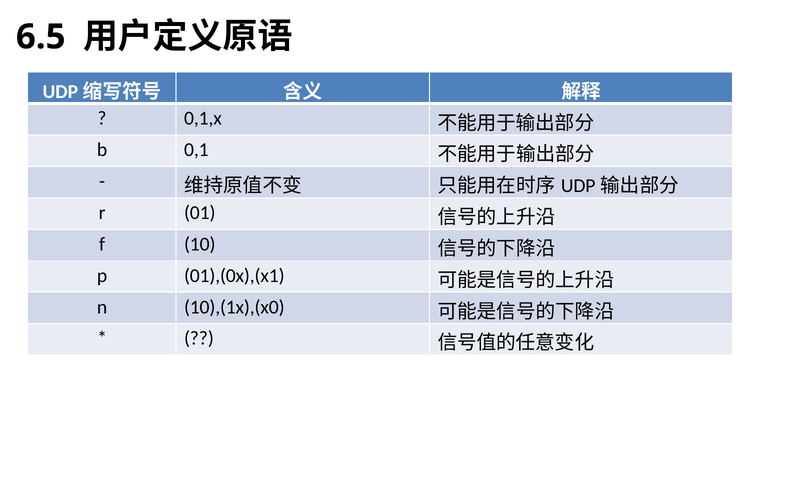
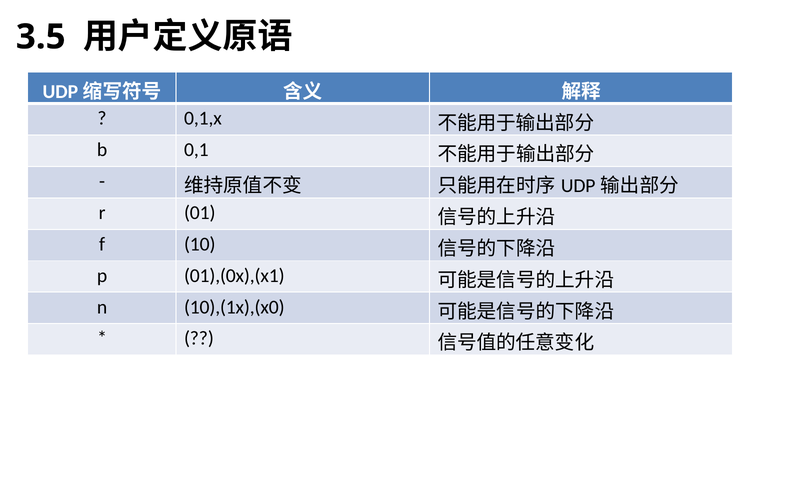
6.5: 6.5 -> 3.5
